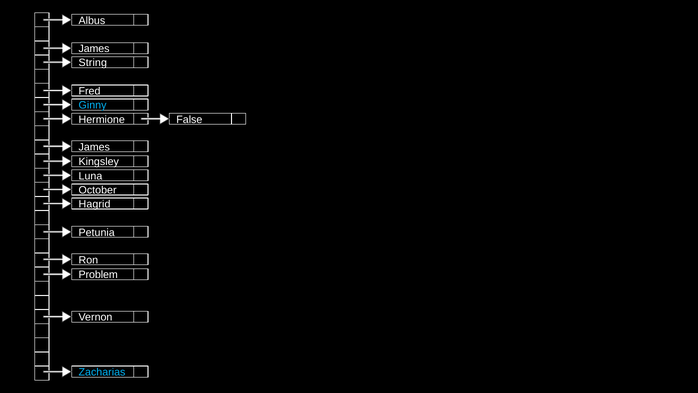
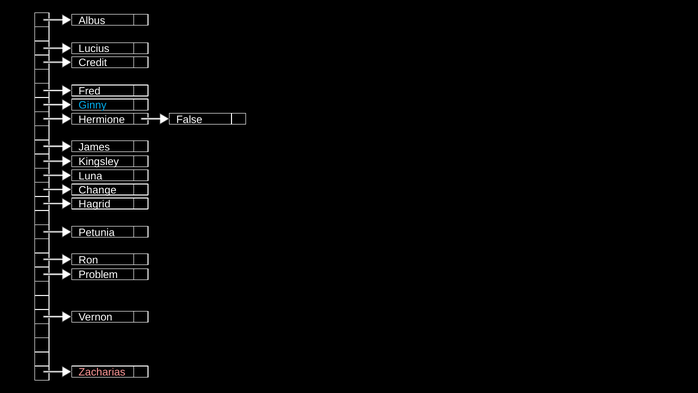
James at (94, 49): James -> Lucius
String: String -> Credit
October: October -> Change
Zacharias colour: light blue -> pink
